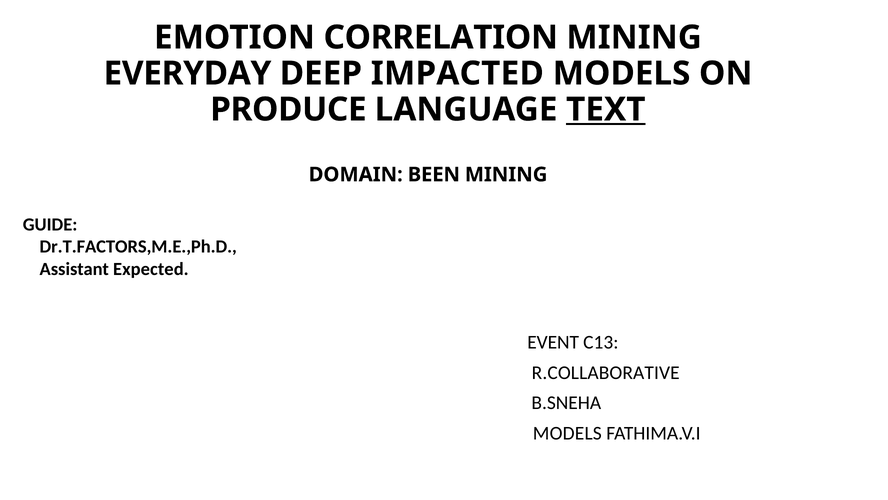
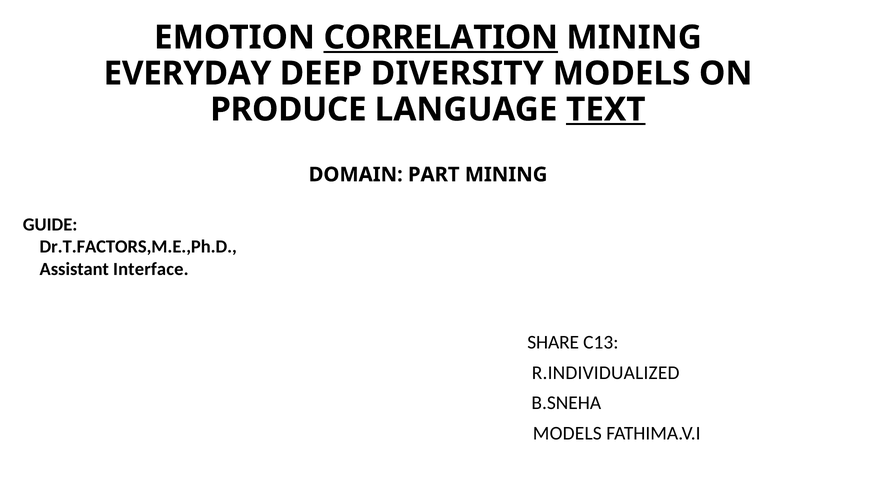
CORRELATION underline: none -> present
IMPACTED: IMPACTED -> DIVERSITY
BEEN: BEEN -> PART
Expected: Expected -> Interface
EVENT: EVENT -> SHARE
R.COLLABORATIVE: R.COLLABORATIVE -> R.INDIVIDUALIZED
